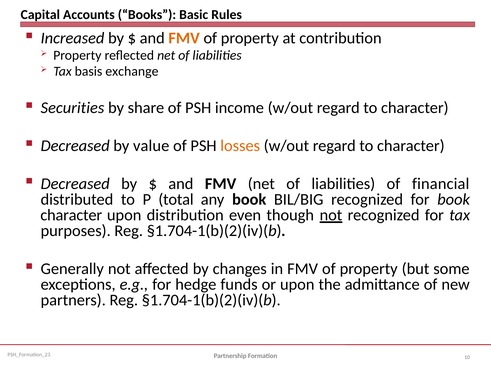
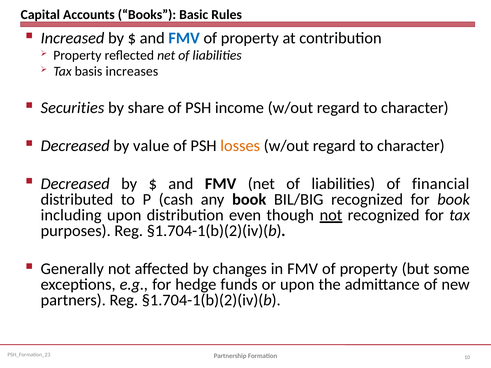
FMV at (184, 38) colour: orange -> blue
exchange: exchange -> increases
total: total -> cash
character at (71, 215): character -> including
